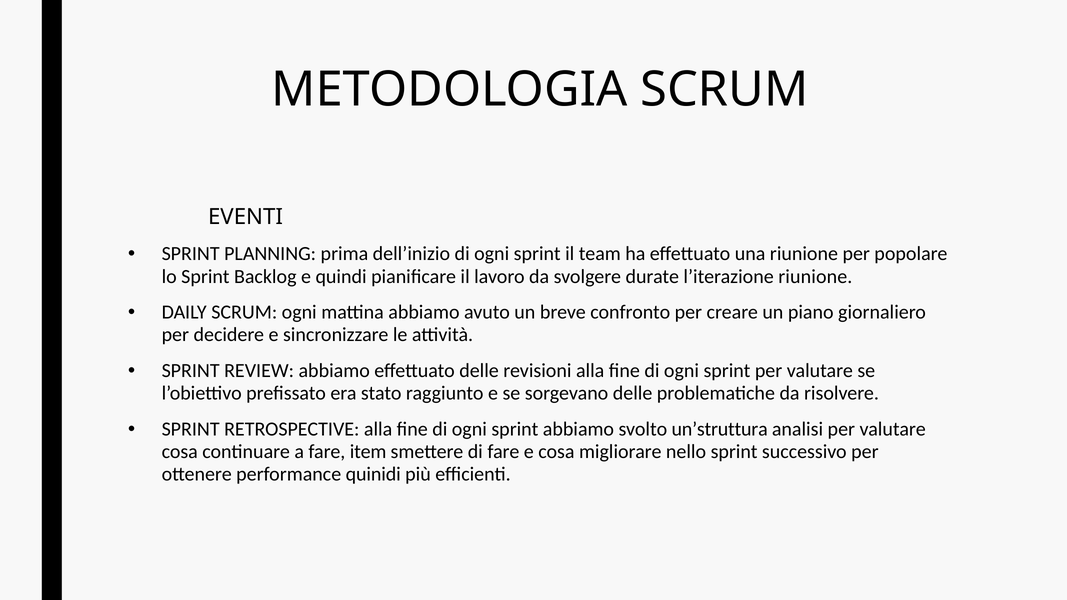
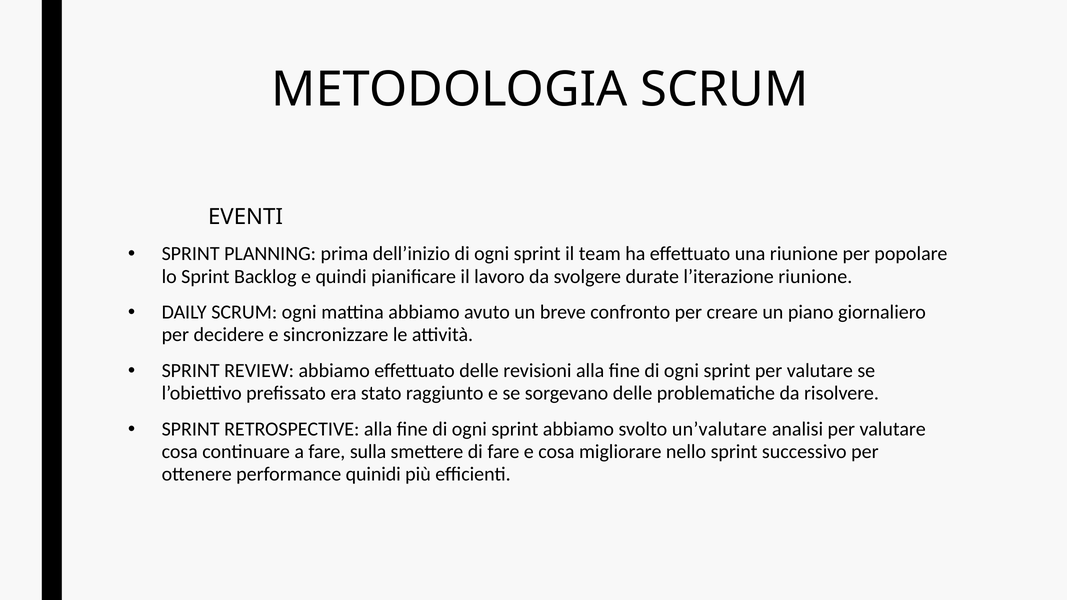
un’struttura: un’struttura -> un’valutare
item: item -> sulla
